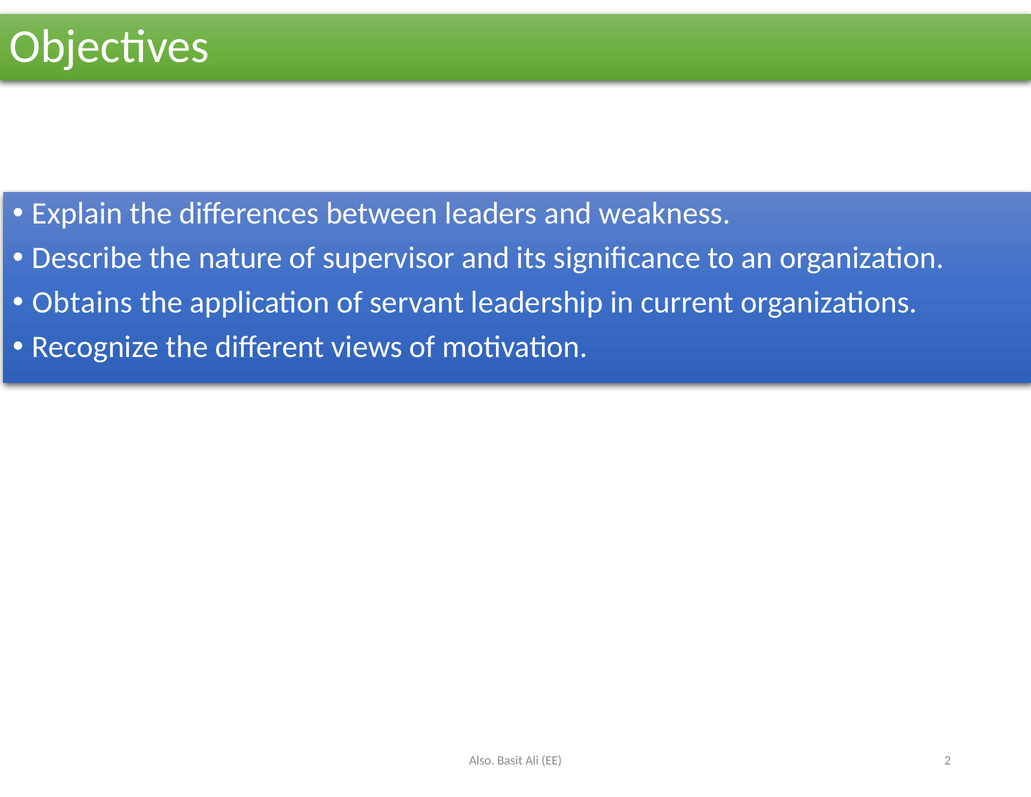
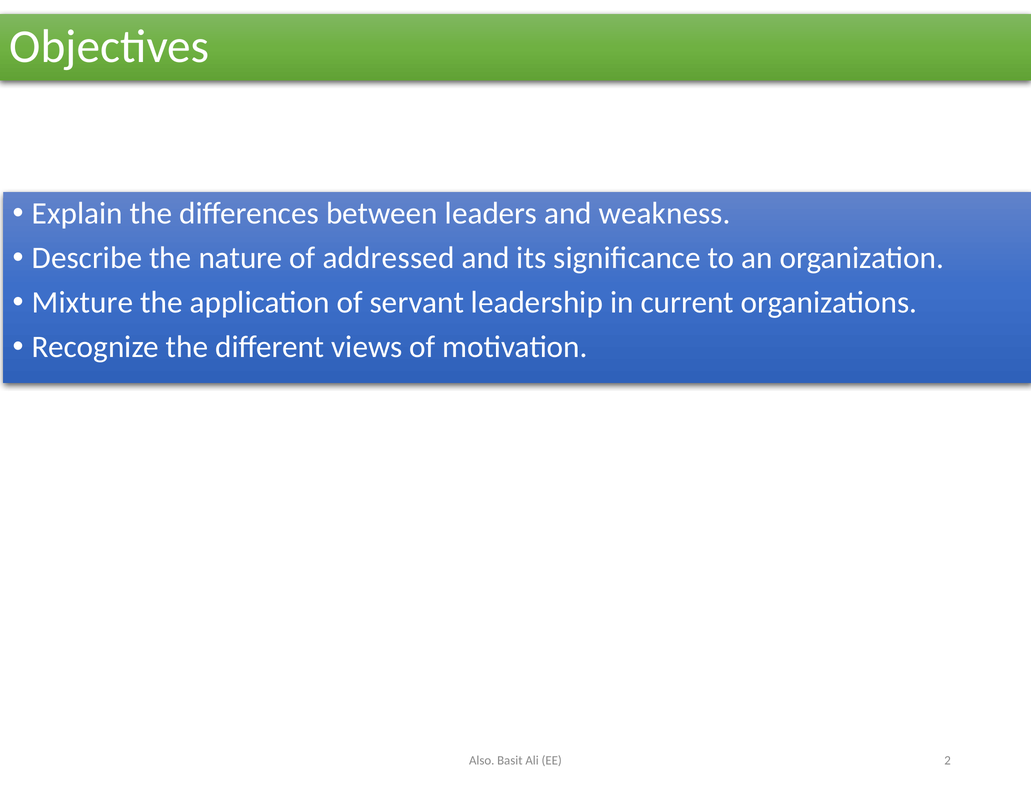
supervisor: supervisor -> addressed
Obtains: Obtains -> Mixture
